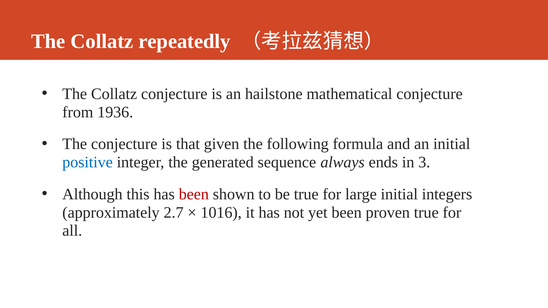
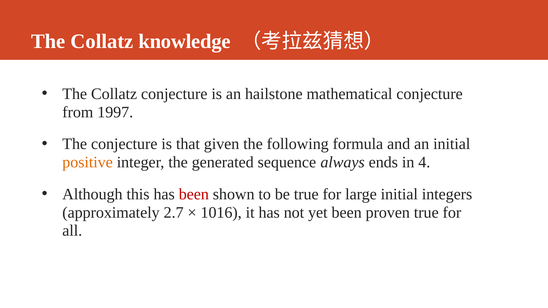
repeatedly: repeatedly -> knowledge
1936: 1936 -> 1997
positive colour: blue -> orange
3: 3 -> 4
